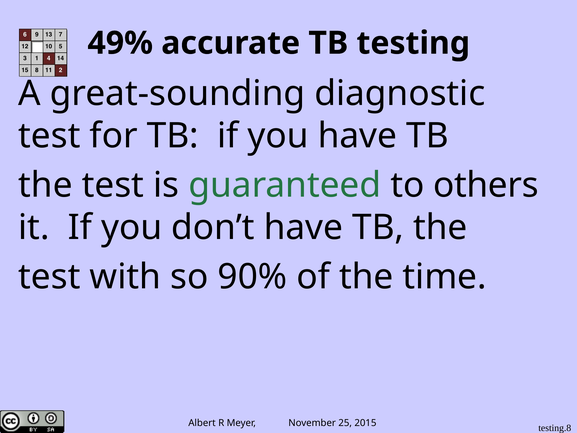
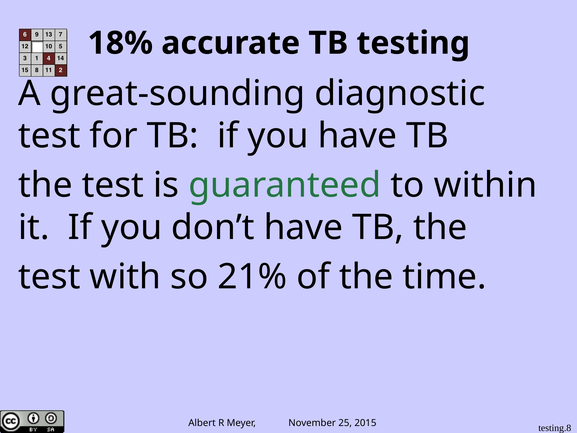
49%: 49% -> 18%
others: others -> within
90%: 90% -> 21%
